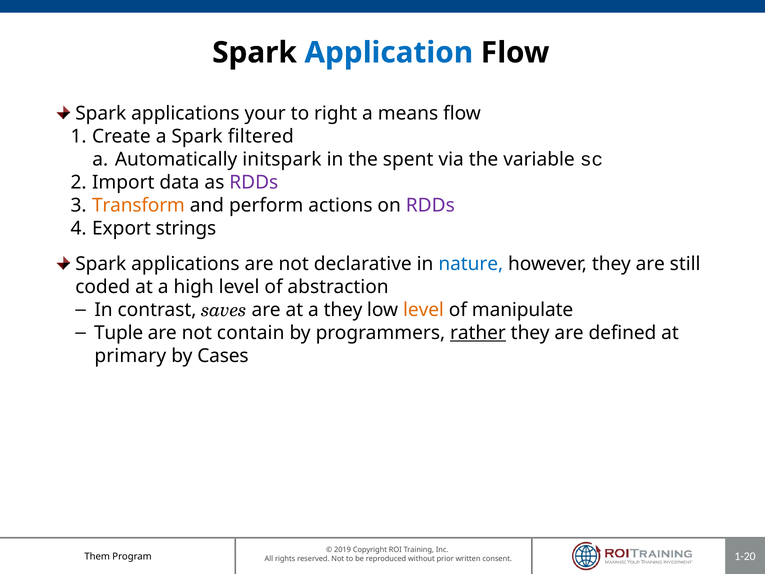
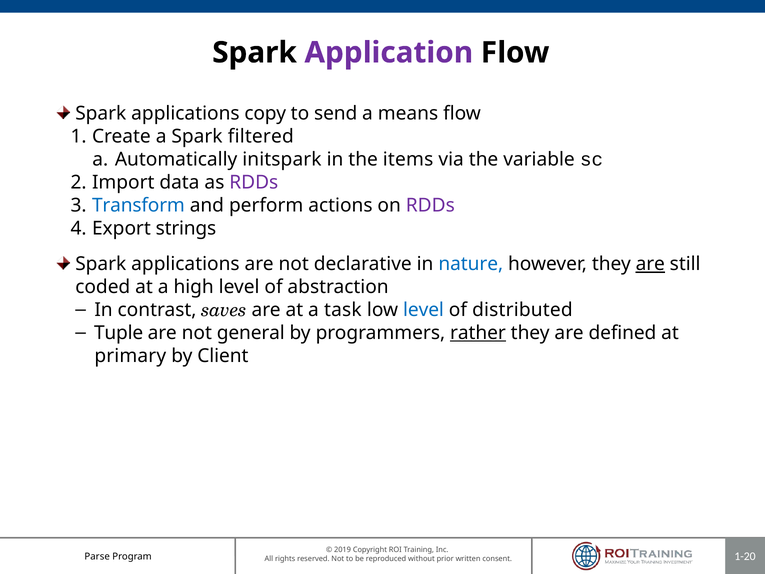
Application colour: blue -> purple
your: your -> copy
right: right -> send
spent: spent -> items
Transform colour: orange -> blue
are at (650, 264) underline: none -> present
a they: they -> task
level at (423, 310) colour: orange -> blue
manipulate: manipulate -> distributed
contain: contain -> general
Cases: Cases -> Client
Them: Them -> Parse
